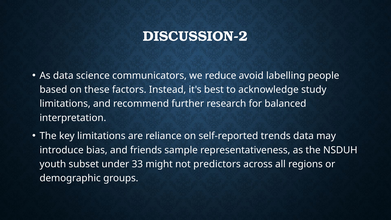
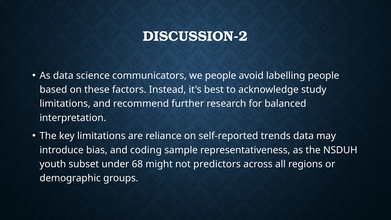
we reduce: reduce -> people
friends: friends -> coding
33: 33 -> 68
